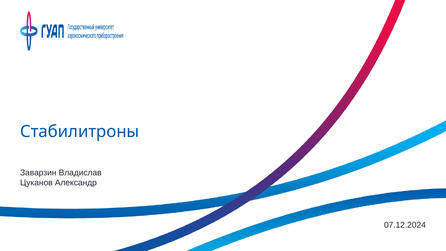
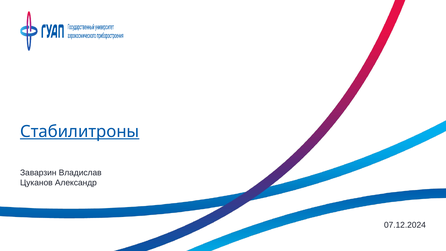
Стабилитроны underline: none -> present
